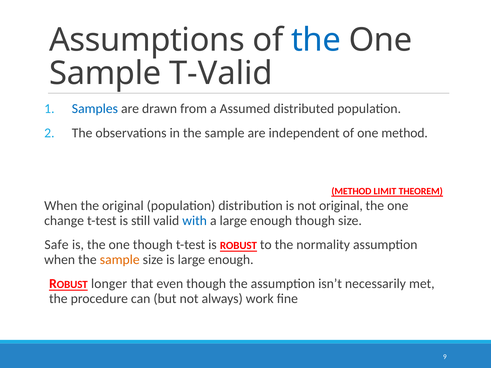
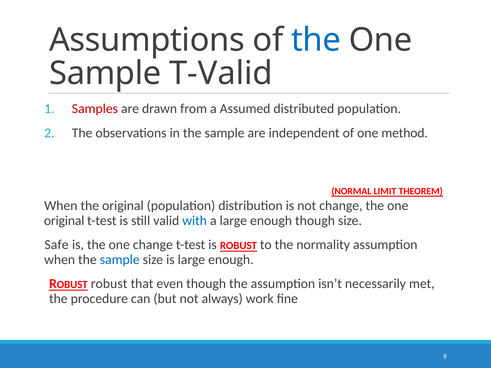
Samples colour: blue -> red
METHOD at (351, 191): METHOD -> NORMAL
not original: original -> change
change at (64, 221): change -> original
one though: though -> change
sample at (120, 260) colour: orange -> blue
longer at (109, 284): longer -> robust
